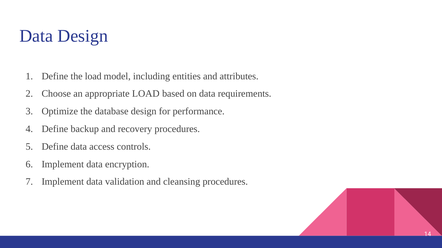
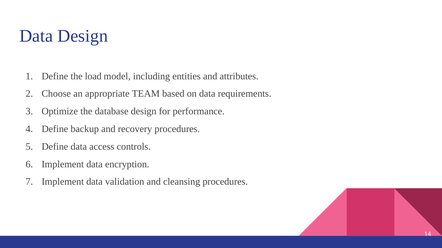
appropriate LOAD: LOAD -> TEAM
